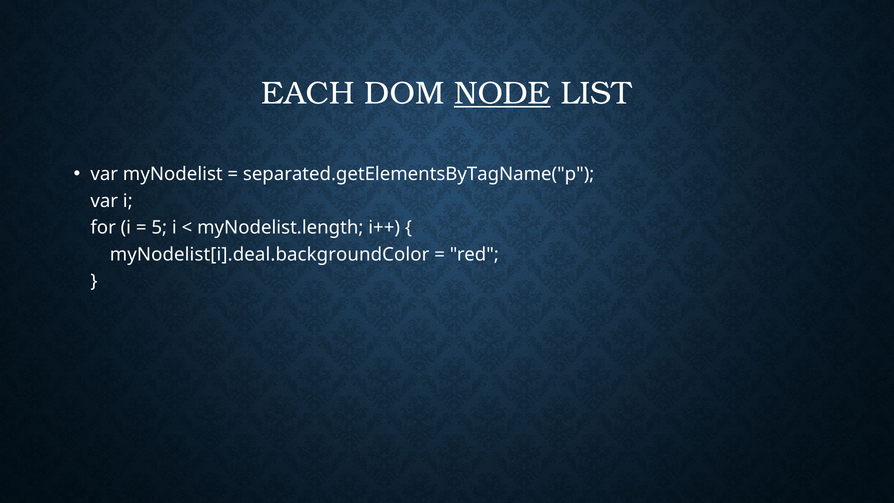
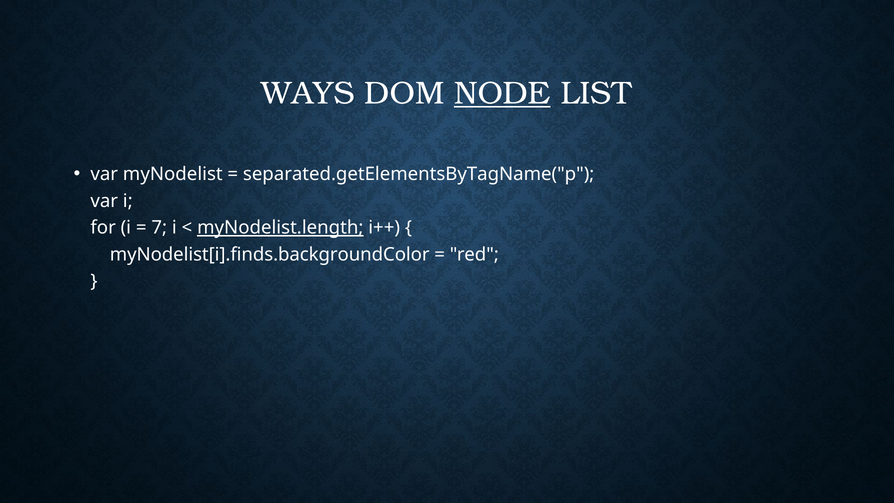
EACH: EACH -> WAYS
5: 5 -> 7
myNodelist.length underline: none -> present
myNodelist[i].deal.backgroundColor: myNodelist[i].deal.backgroundColor -> myNodelist[i].finds.backgroundColor
